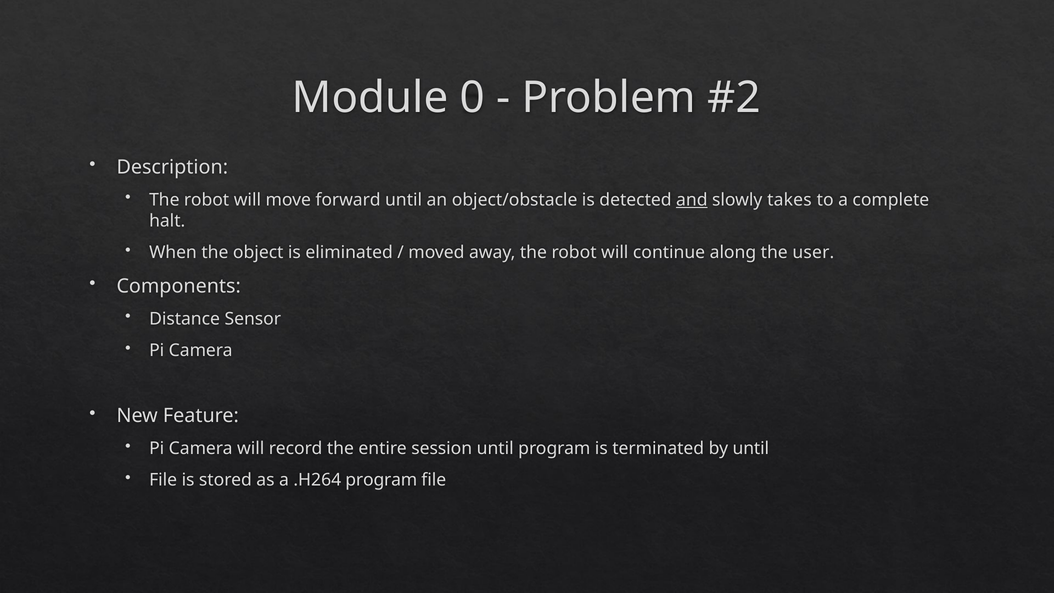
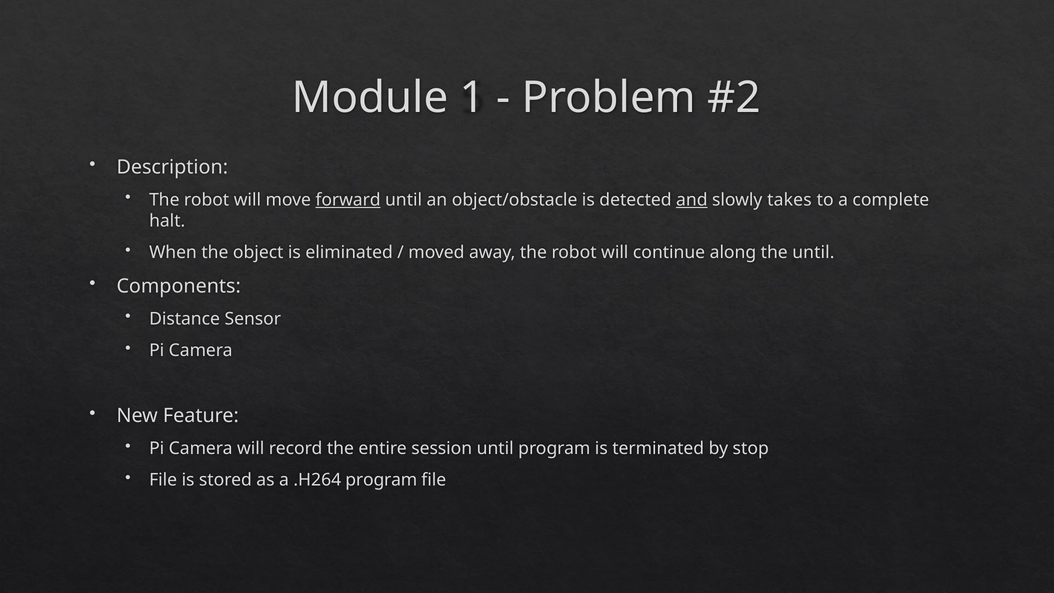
0: 0 -> 1
forward underline: none -> present
the user: user -> until
by until: until -> stop
